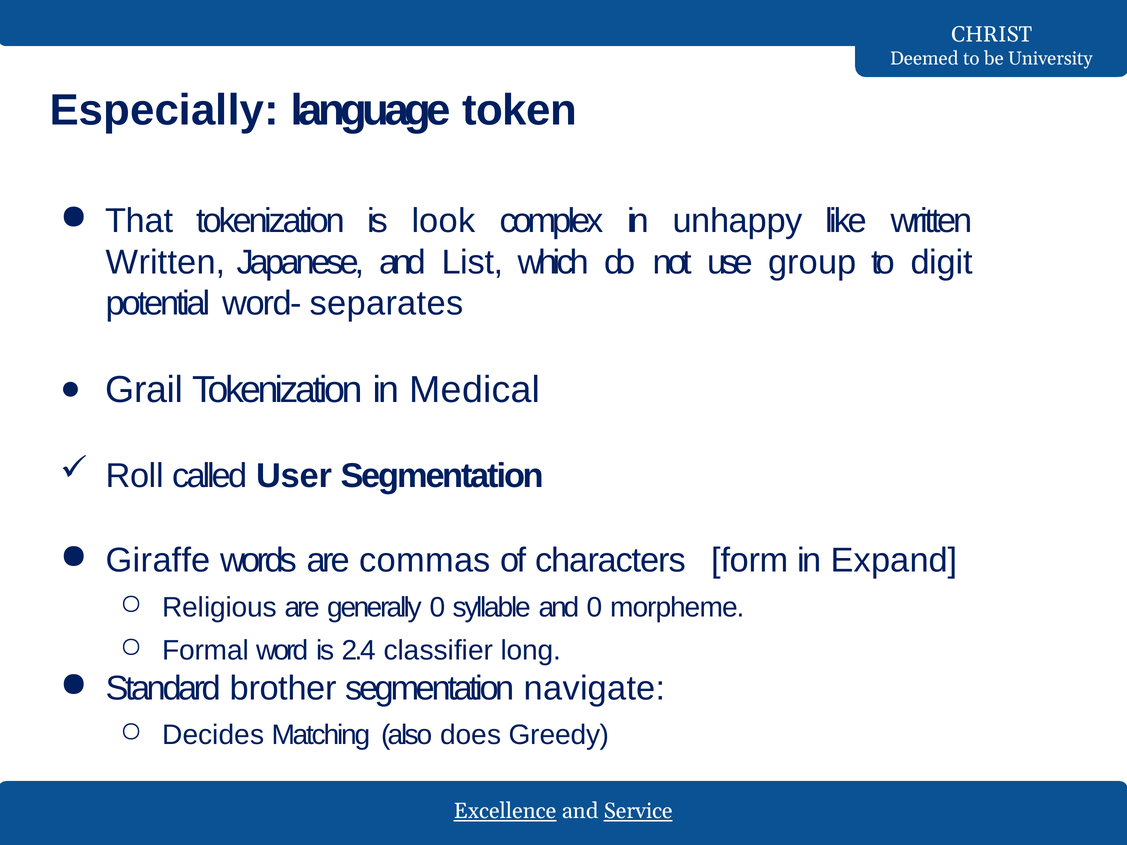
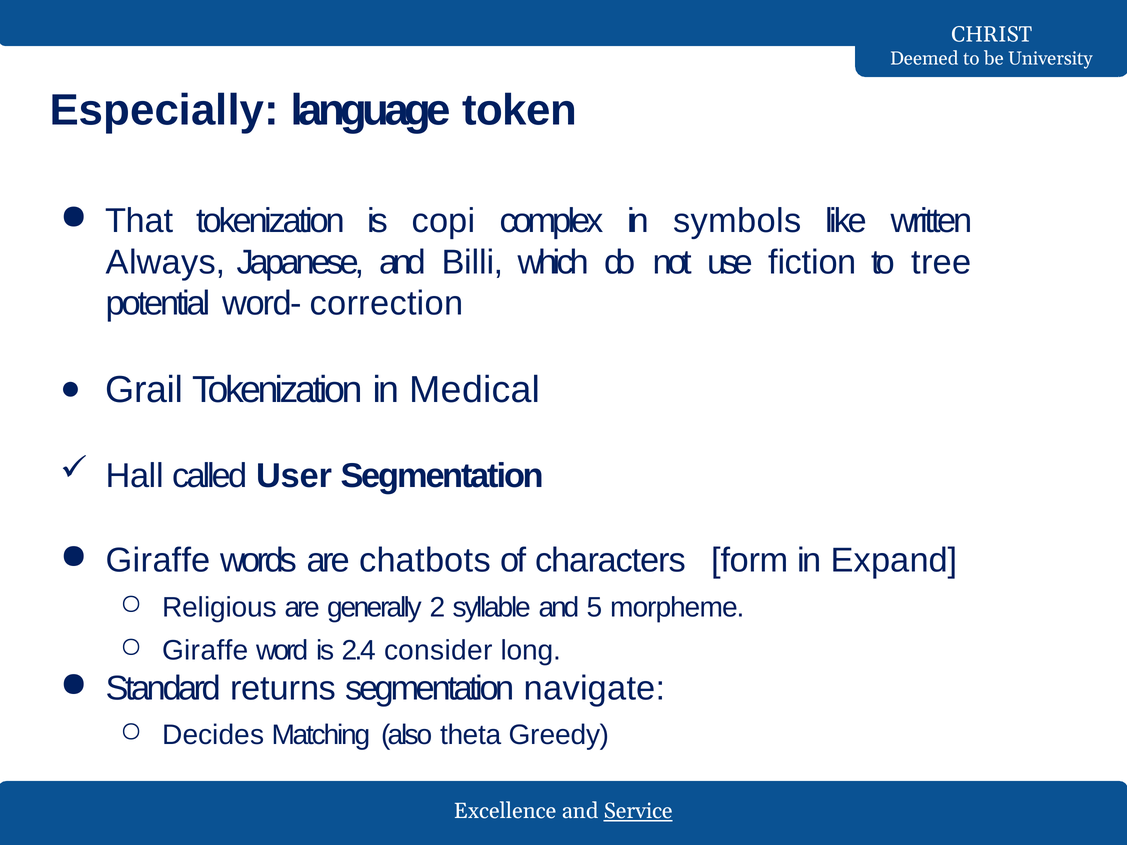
look: look -> copi
unhappy: unhappy -> symbols
Written at (166, 262): Written -> Always
List: List -> Billi
group: group -> fiction
digit: digit -> tree
separates: separates -> correction
Roll: Roll -> Hall
commas: commas -> chatbots
generally 0: 0 -> 2
and 0: 0 -> 5
Formal at (206, 651): Formal -> Giraffe
classifier: classifier -> consider
brother: brother -> returns
does: does -> theta
Excellence underline: present -> none
